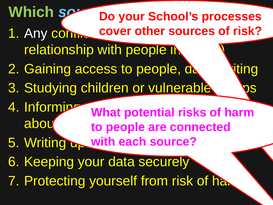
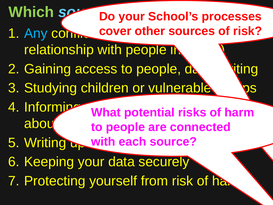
Any colour: white -> light blue
